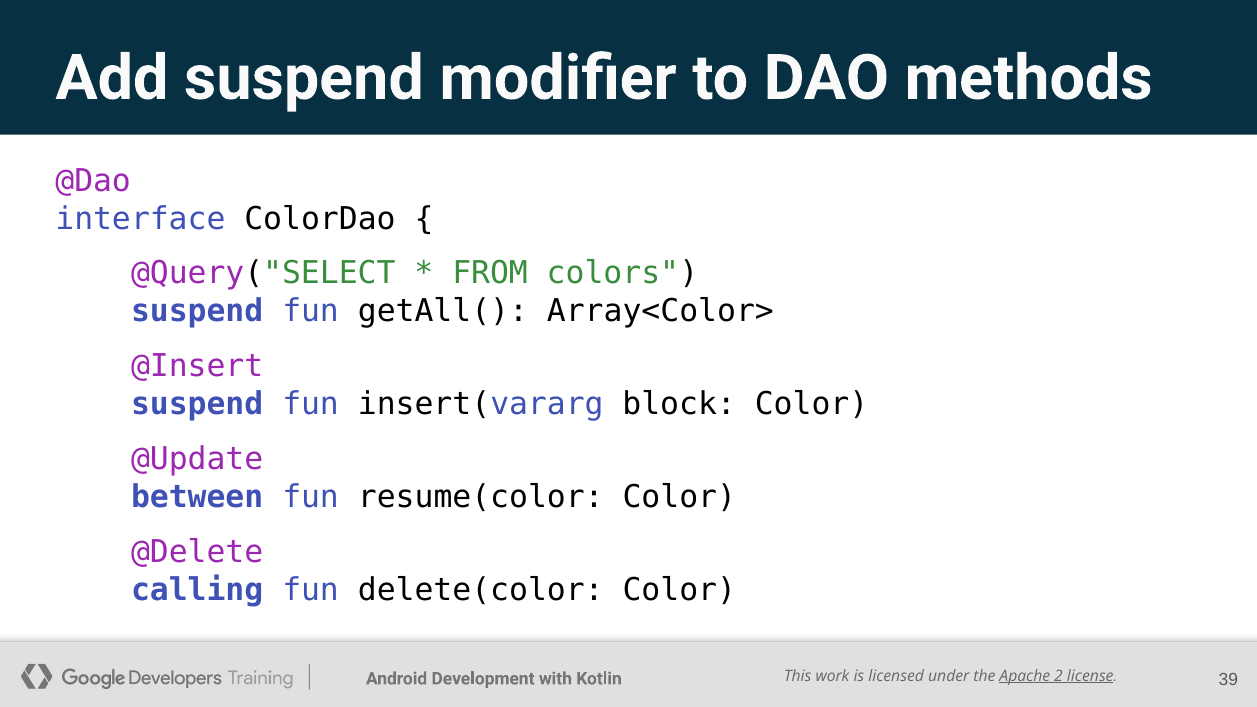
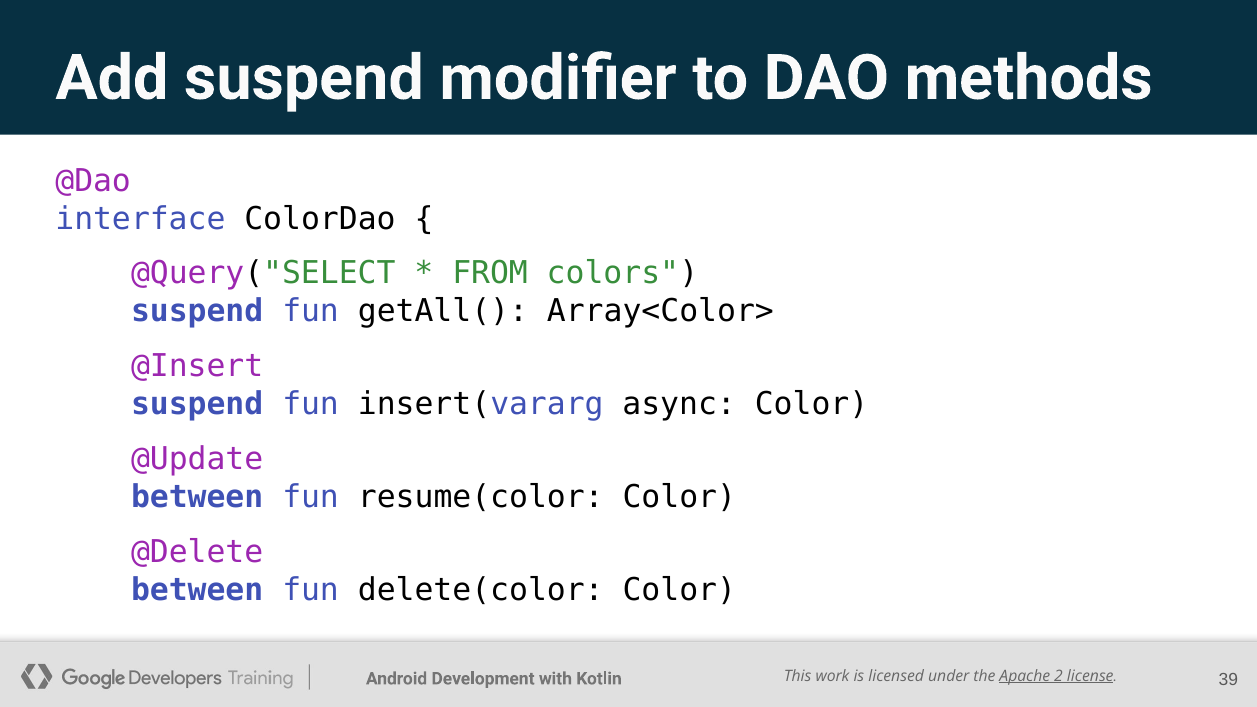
block: block -> async
calling at (197, 590): calling -> between
